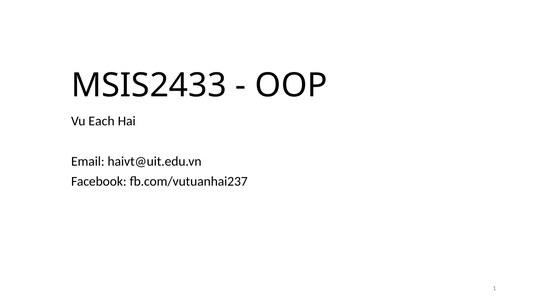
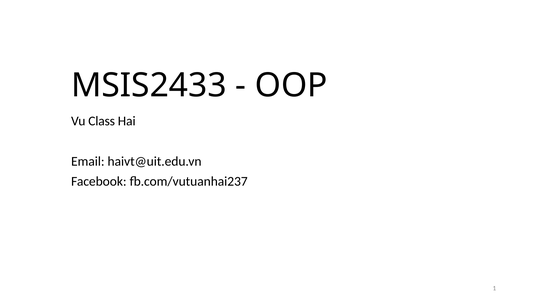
Each: Each -> Class
